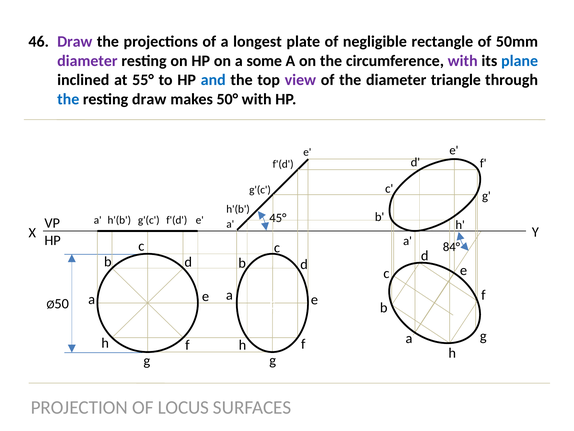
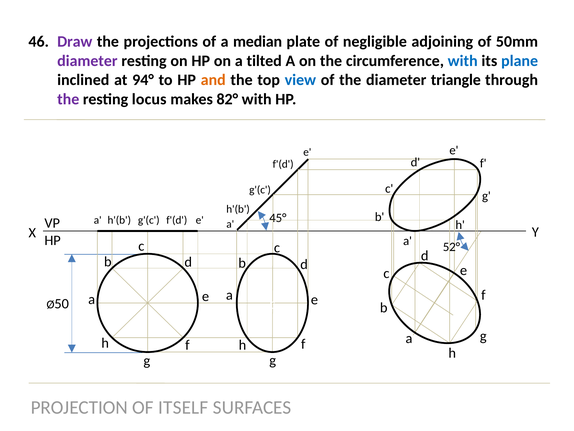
longest: longest -> median
rectangle: rectangle -> adjoining
some: some -> tilted
with at (463, 61) colour: purple -> blue
55°: 55° -> 94°
and colour: blue -> orange
view colour: purple -> blue
the at (68, 99) colour: blue -> purple
resting draw: draw -> locus
50°: 50° -> 82°
84°: 84° -> 52°
LOCUS: LOCUS -> ITSELF
